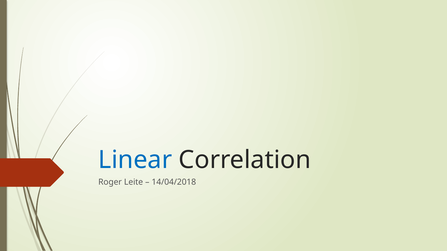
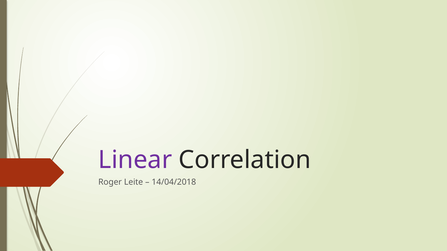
Linear colour: blue -> purple
